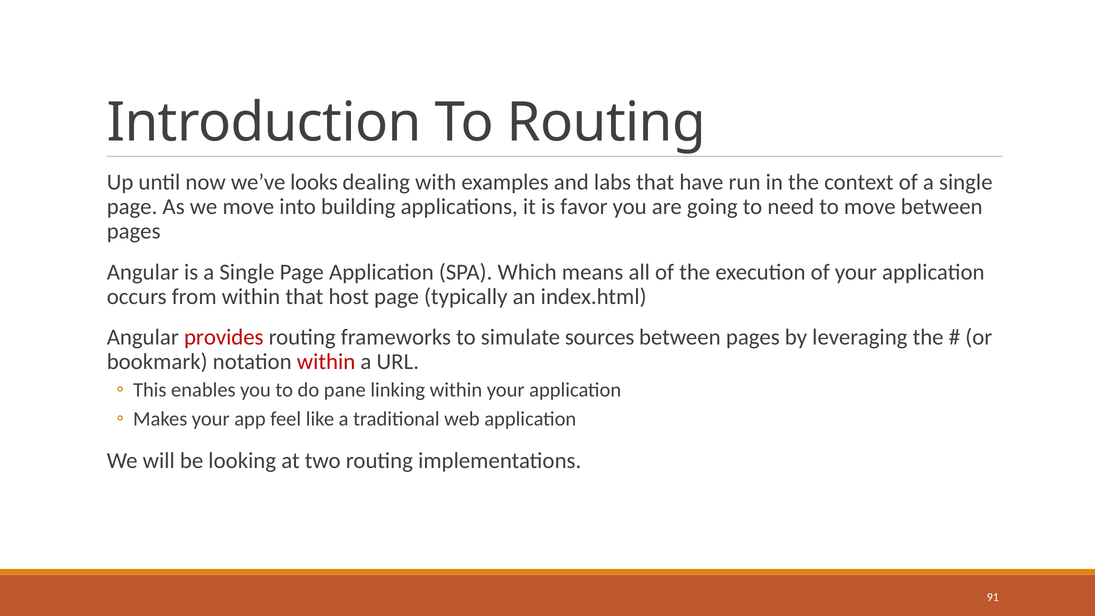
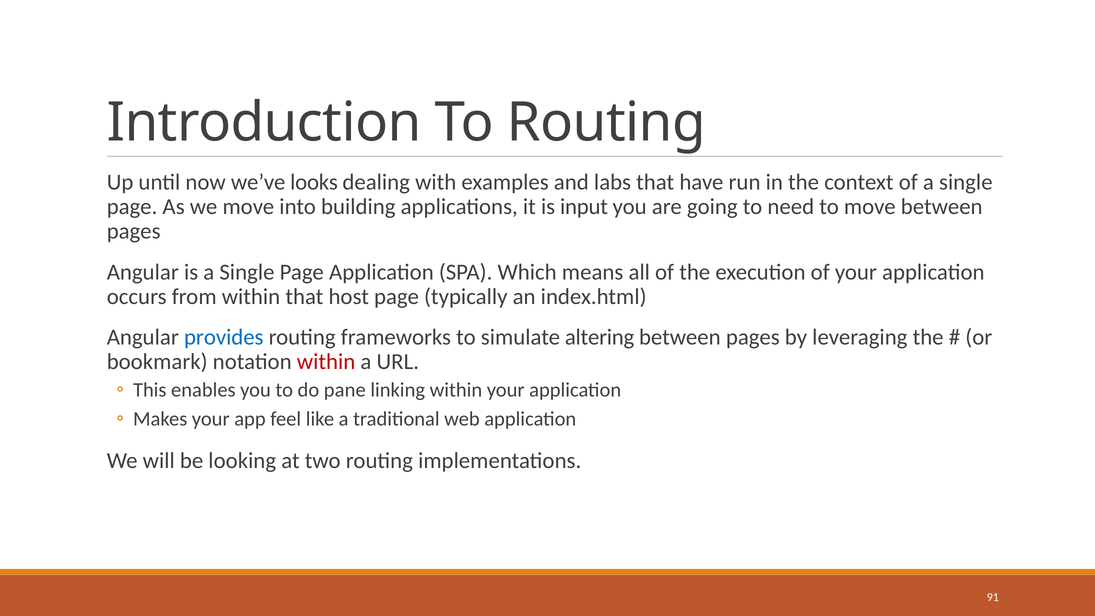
favor: favor -> input
provides colour: red -> blue
sources: sources -> altering
